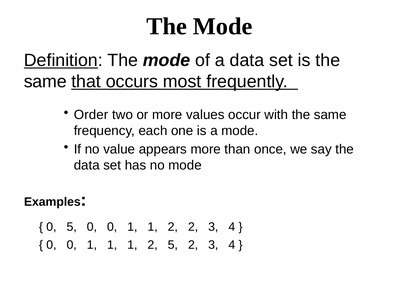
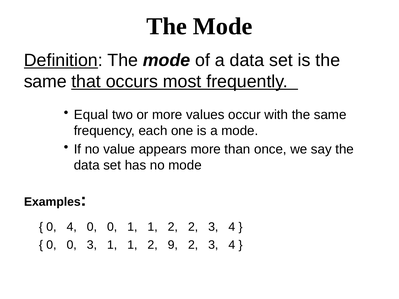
Order: Order -> Equal
0 5: 5 -> 4
1 at (92, 245): 1 -> 3
2 5: 5 -> 9
